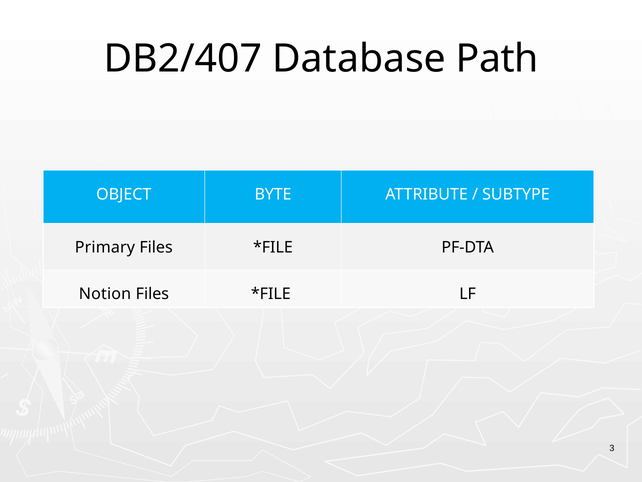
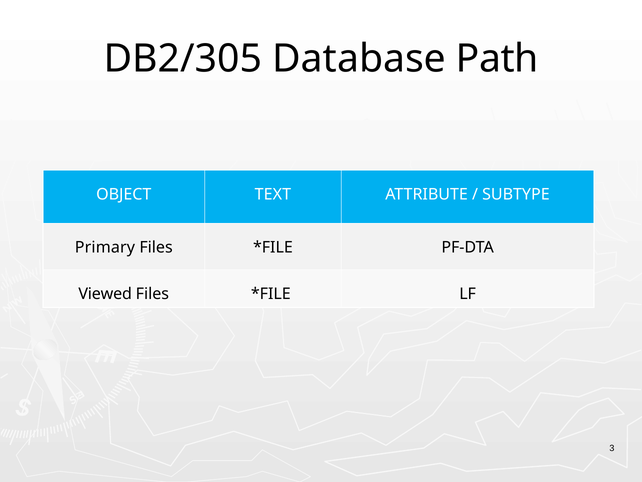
DB2/407: DB2/407 -> DB2/305
BYTE: BYTE -> TEXT
Notion: Notion -> Viewed
